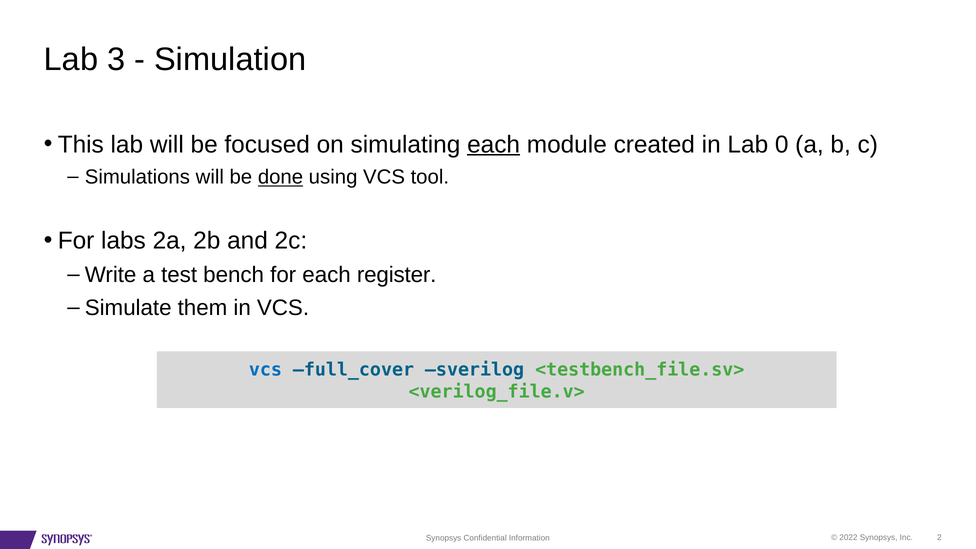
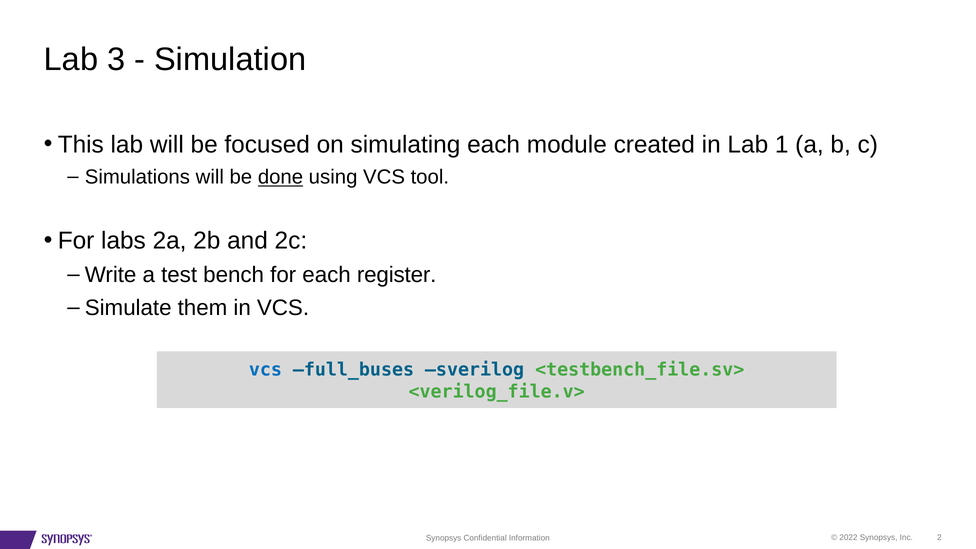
each at (494, 144) underline: present -> none
0: 0 -> 1
full_cover: full_cover -> full_buses
